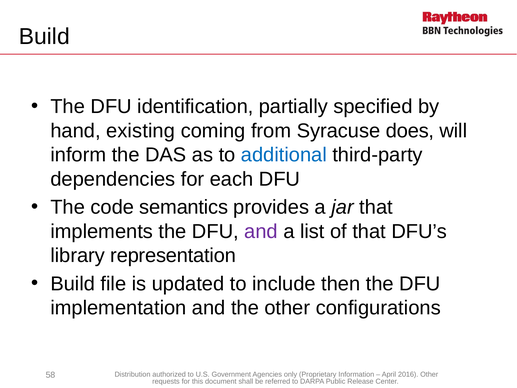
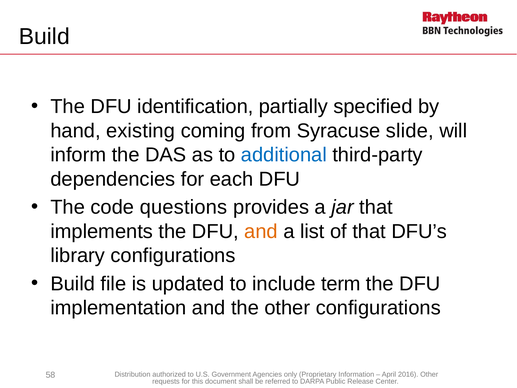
does: does -> slide
semantics: semantics -> questions
and at (261, 231) colour: purple -> orange
library representation: representation -> configurations
then: then -> term
